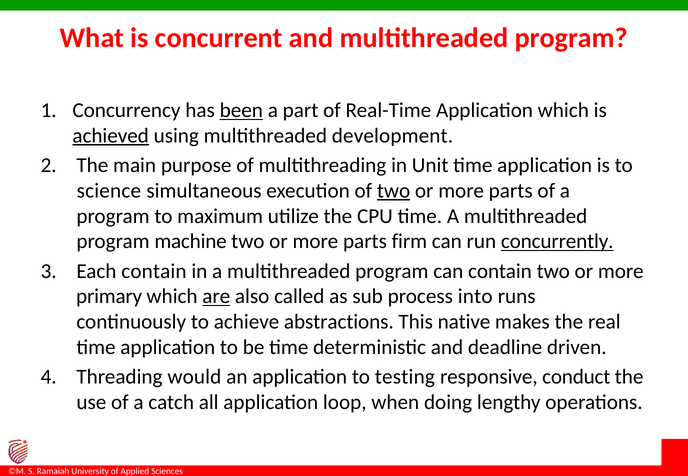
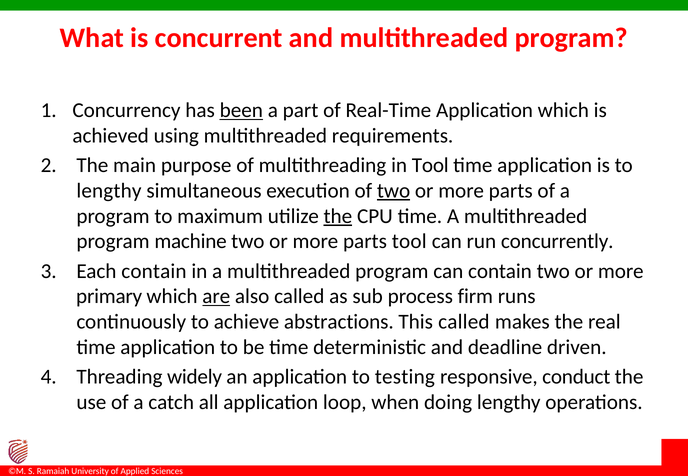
achieved underline: present -> none
development: development -> requirements
in Unit: Unit -> Tool
science at (109, 191): science -> lengthy
the at (338, 216) underline: none -> present
parts firm: firm -> tool
concurrently underline: present -> none
into: into -> firm
This native: native -> called
would: would -> widely
